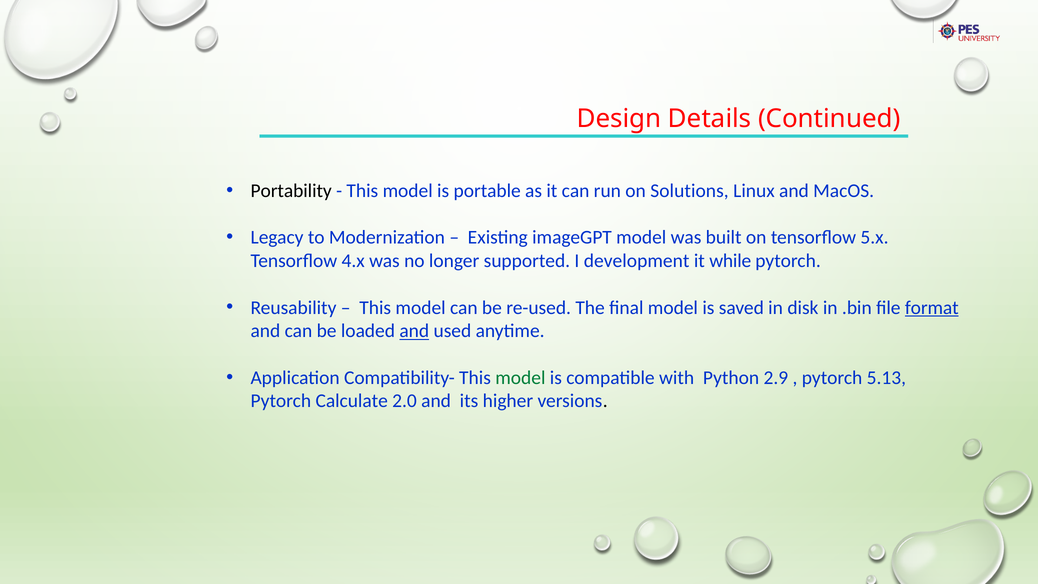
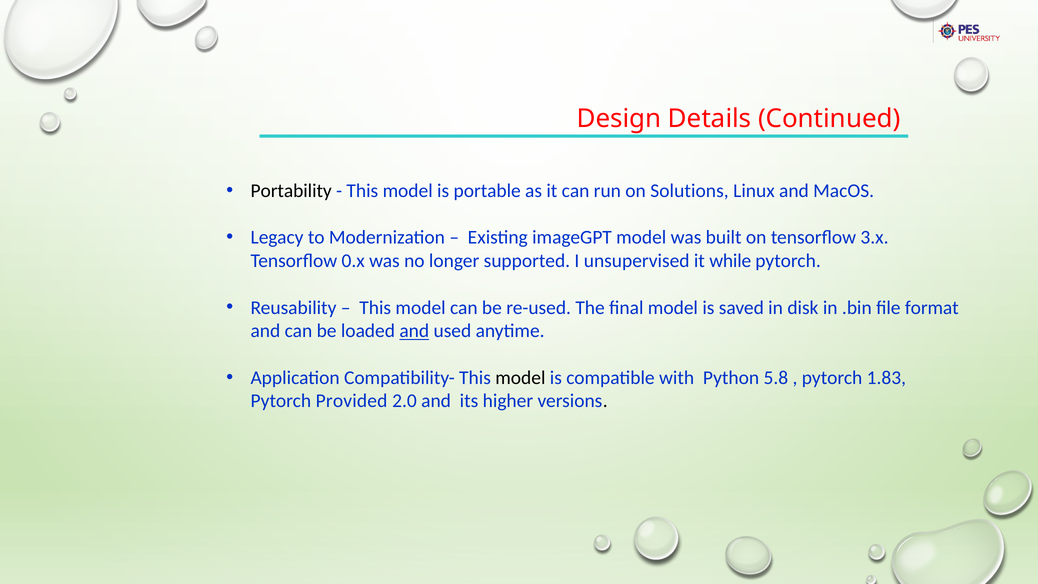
5.x: 5.x -> 3.x
4.x: 4.x -> 0.x
development: development -> unsupervised
format underline: present -> none
model at (520, 378) colour: green -> black
2.9: 2.9 -> 5.8
5.13: 5.13 -> 1.83
Calculate: Calculate -> Provided
